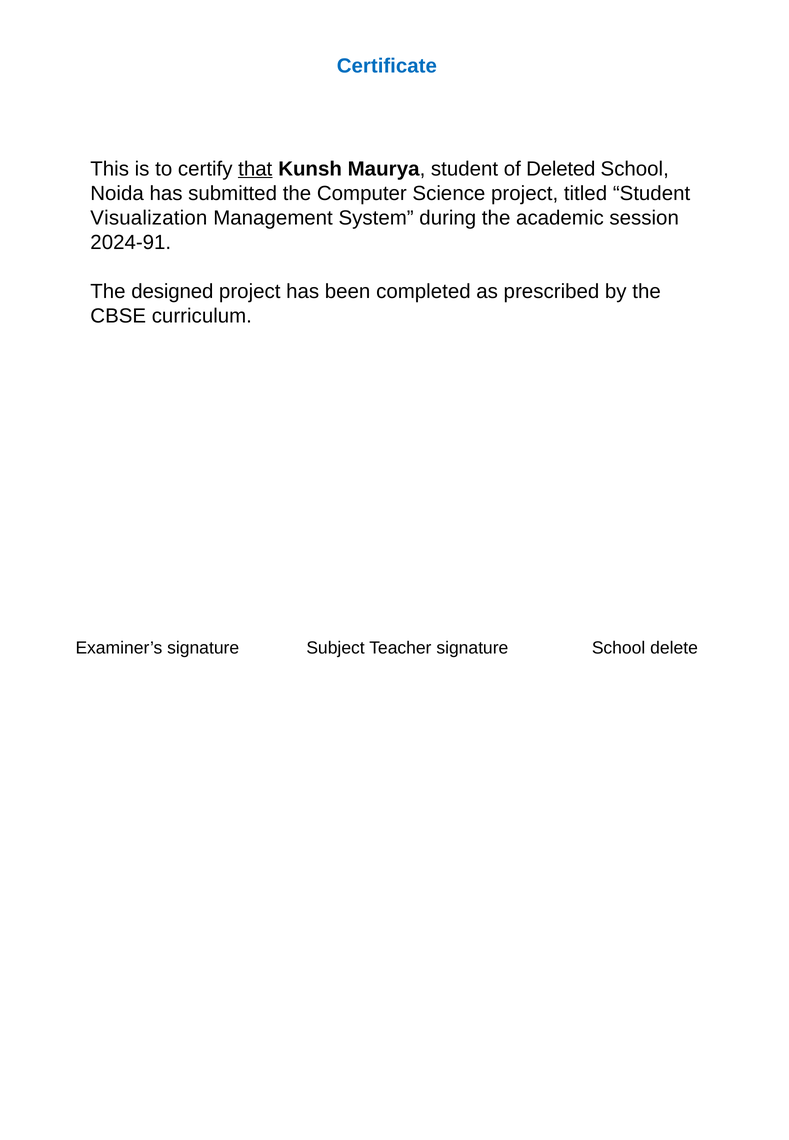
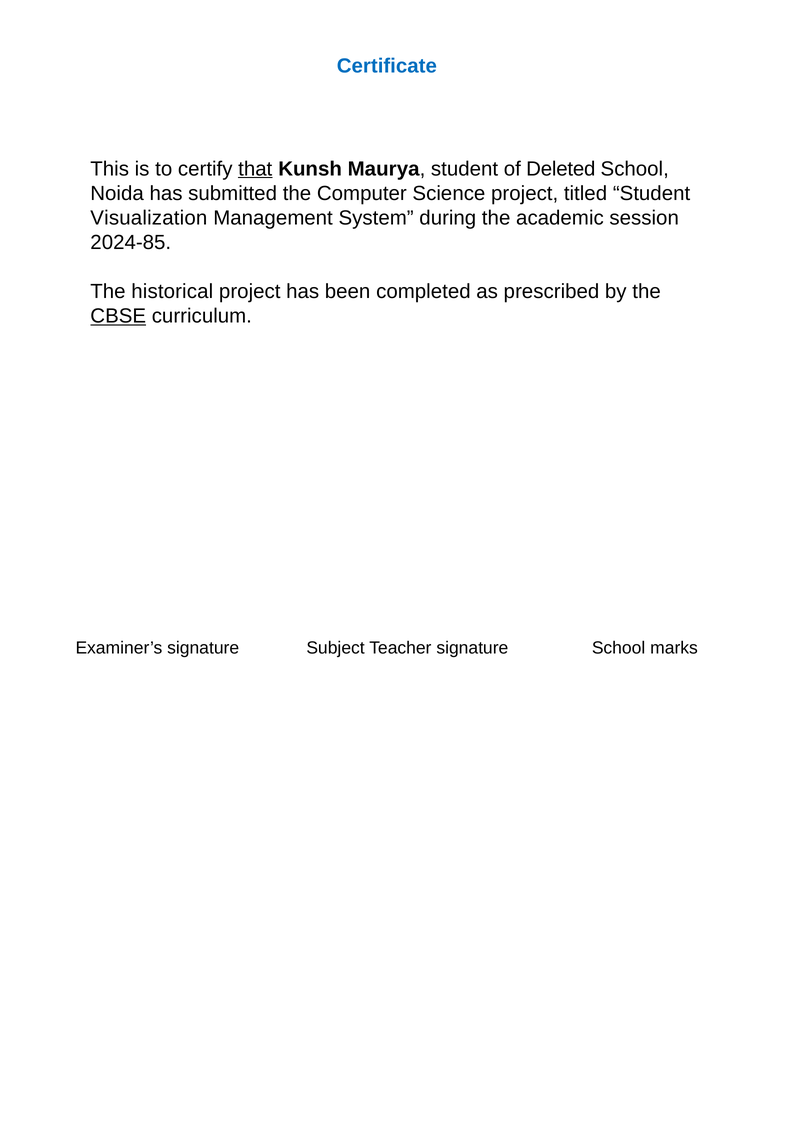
2024-91: 2024-91 -> 2024-85
designed: designed -> historical
CBSE underline: none -> present
delete: delete -> marks
